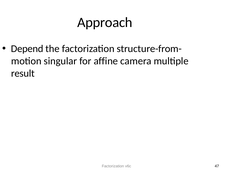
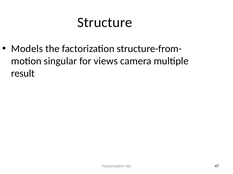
Approach: Approach -> Structure
Depend: Depend -> Models
affine: affine -> views
